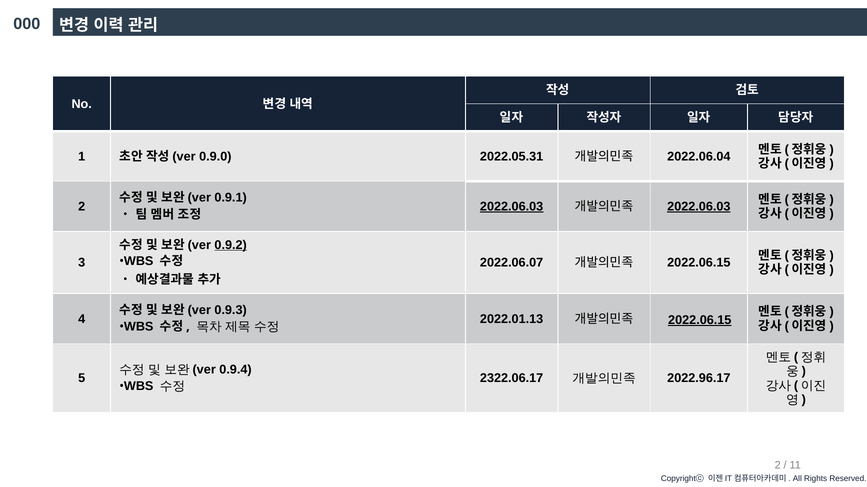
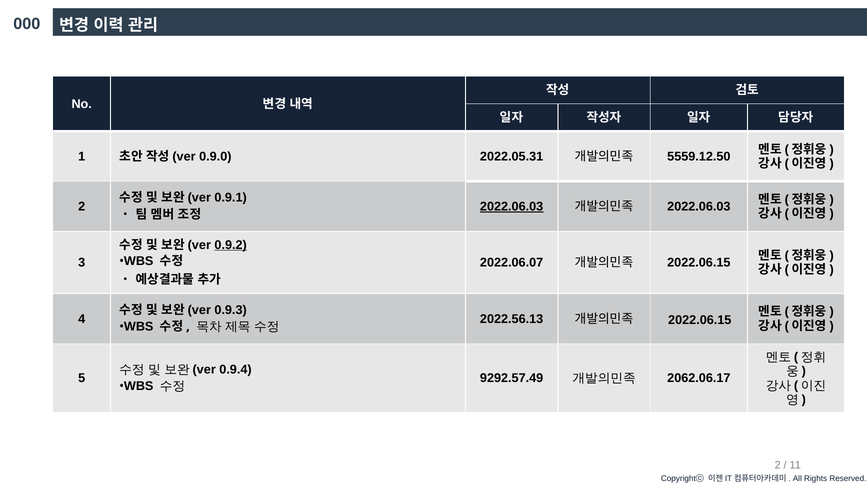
2022.06.04: 2022.06.04 -> 5559.12.50
2022.06.03 at (699, 207) underline: present -> none
2022.01.13: 2022.01.13 -> 2022.56.13
2022.06.15 at (700, 321) underline: present -> none
2322.06.17: 2322.06.17 -> 9292.57.49
2022.96.17: 2022.96.17 -> 2062.06.17
